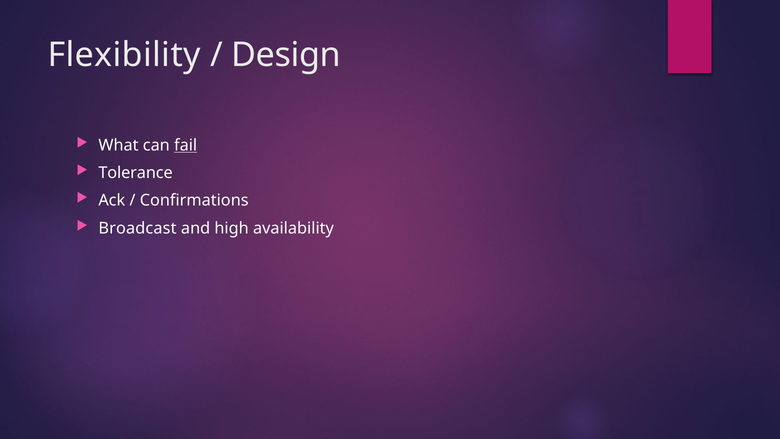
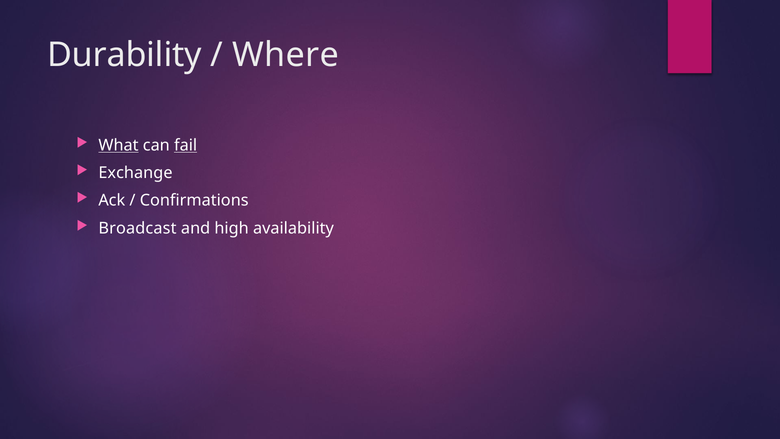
Flexibility: Flexibility -> Durability
Design: Design -> Where
What underline: none -> present
Tolerance: Tolerance -> Exchange
